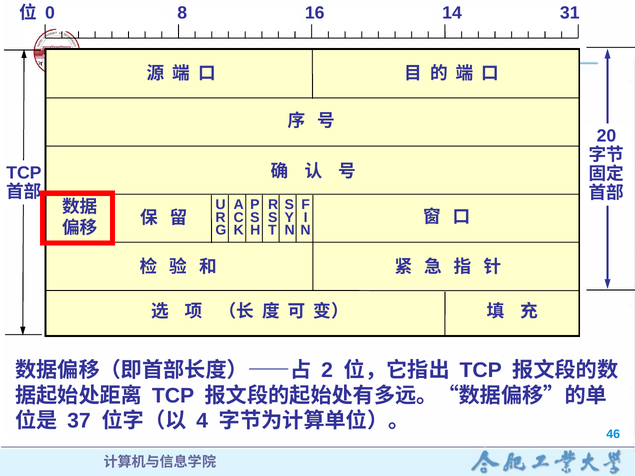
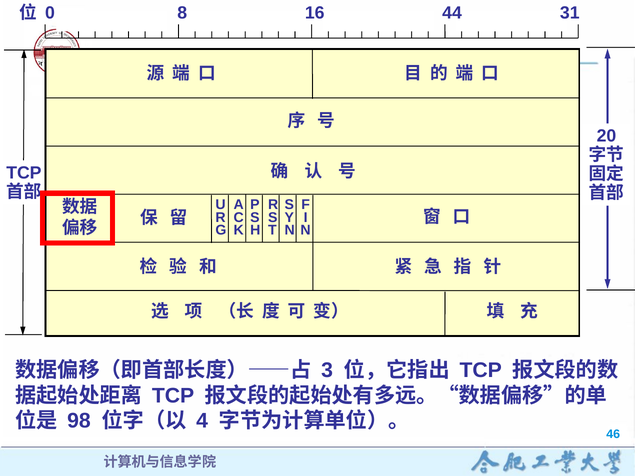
14: 14 -> 44
2: 2 -> 3
37: 37 -> 98
